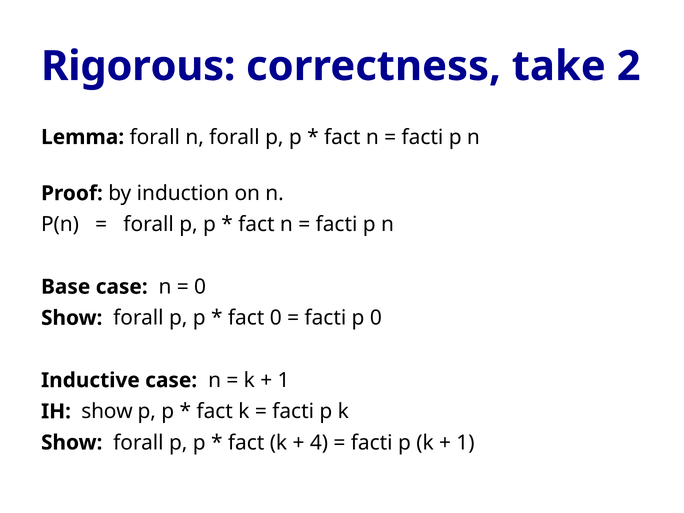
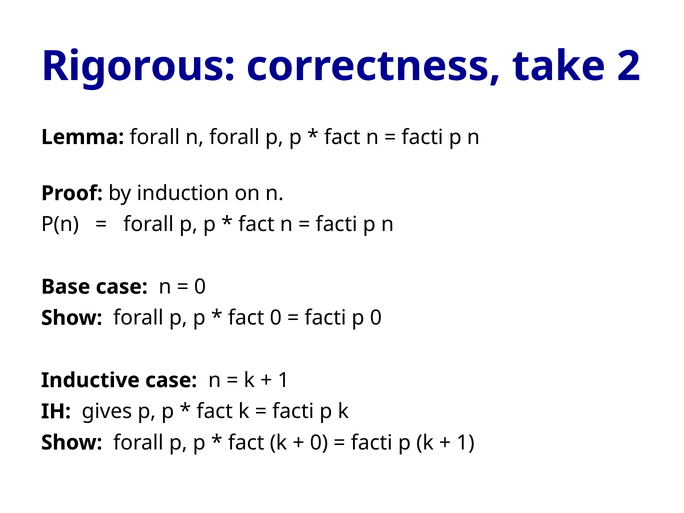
IH show: show -> gives
4 at (319, 443): 4 -> 0
